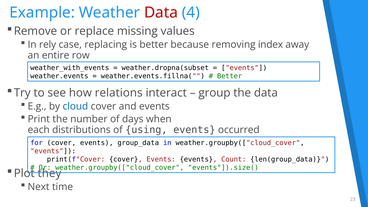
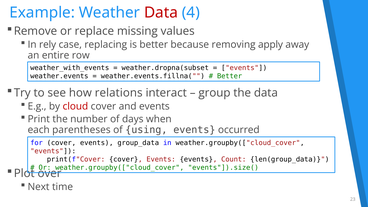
index: index -> apply
cloud colour: blue -> red
distributions: distributions -> parentheses
they: they -> over
